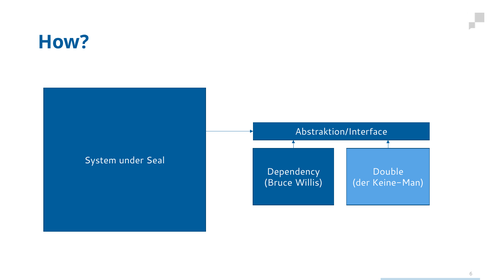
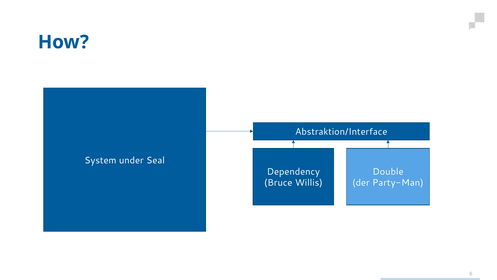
Keine-Man: Keine-Man -> Party-Man
